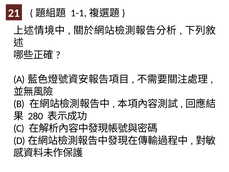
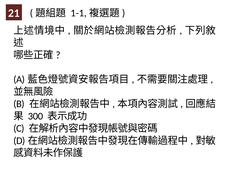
280: 280 -> 300
